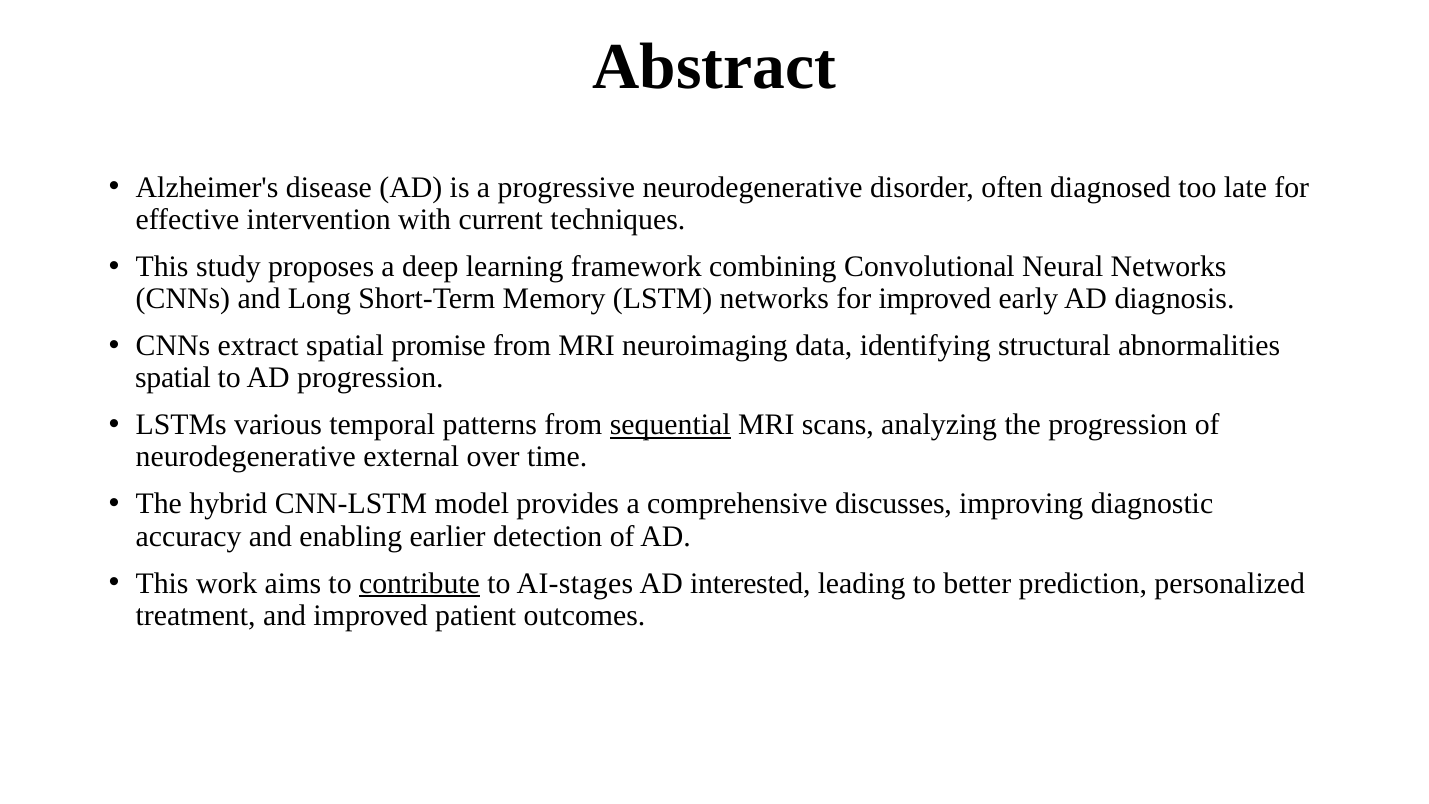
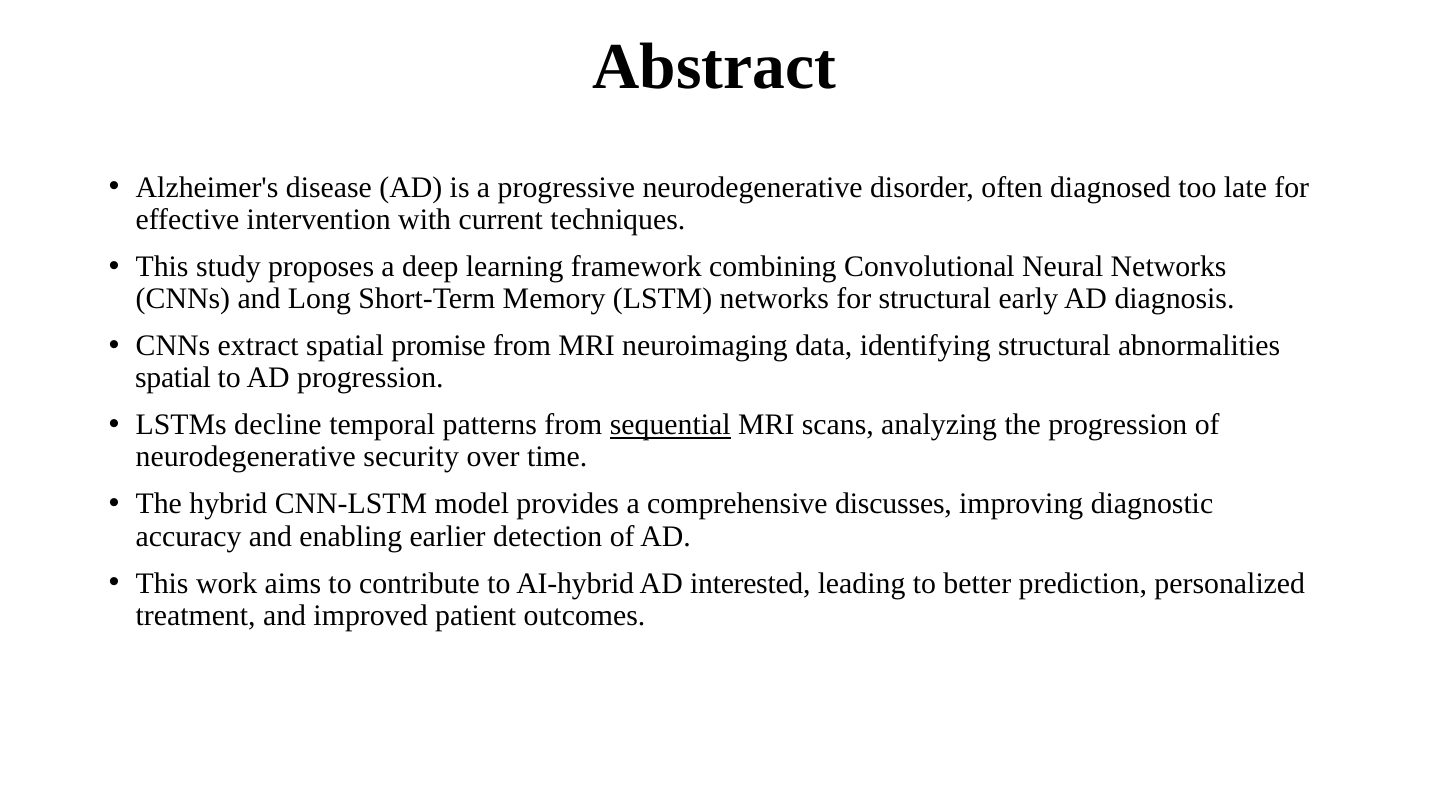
for improved: improved -> structural
various: various -> decline
external: external -> security
contribute underline: present -> none
AI-stages: AI-stages -> AI-hybrid
